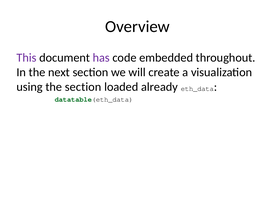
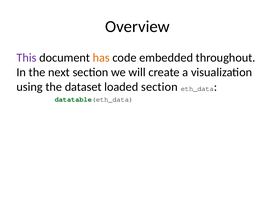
has colour: purple -> orange
the section: section -> dataset
loaded already: already -> section
